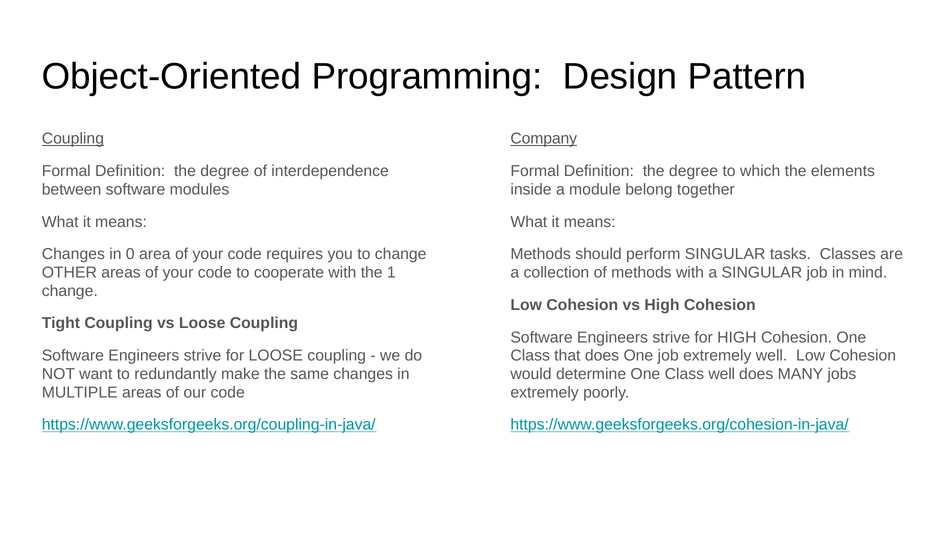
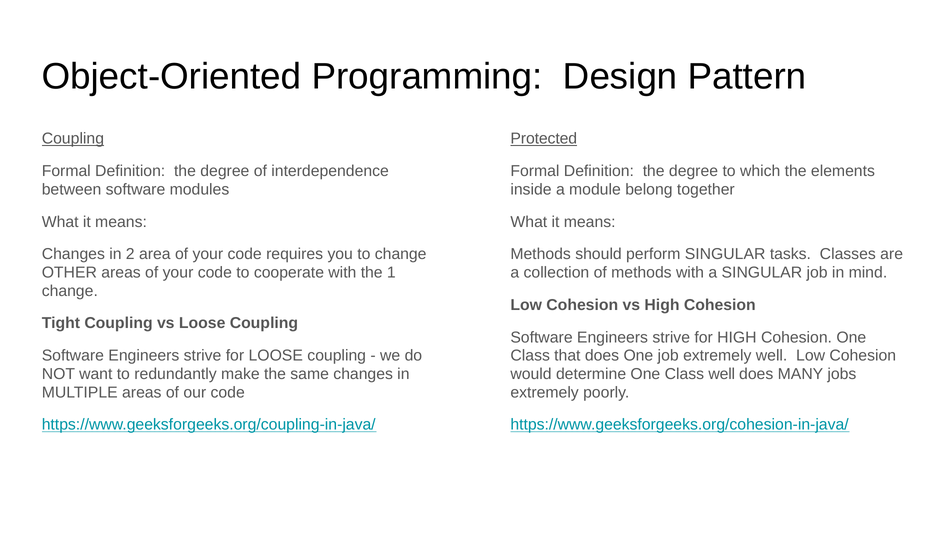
Company: Company -> Protected
0: 0 -> 2
